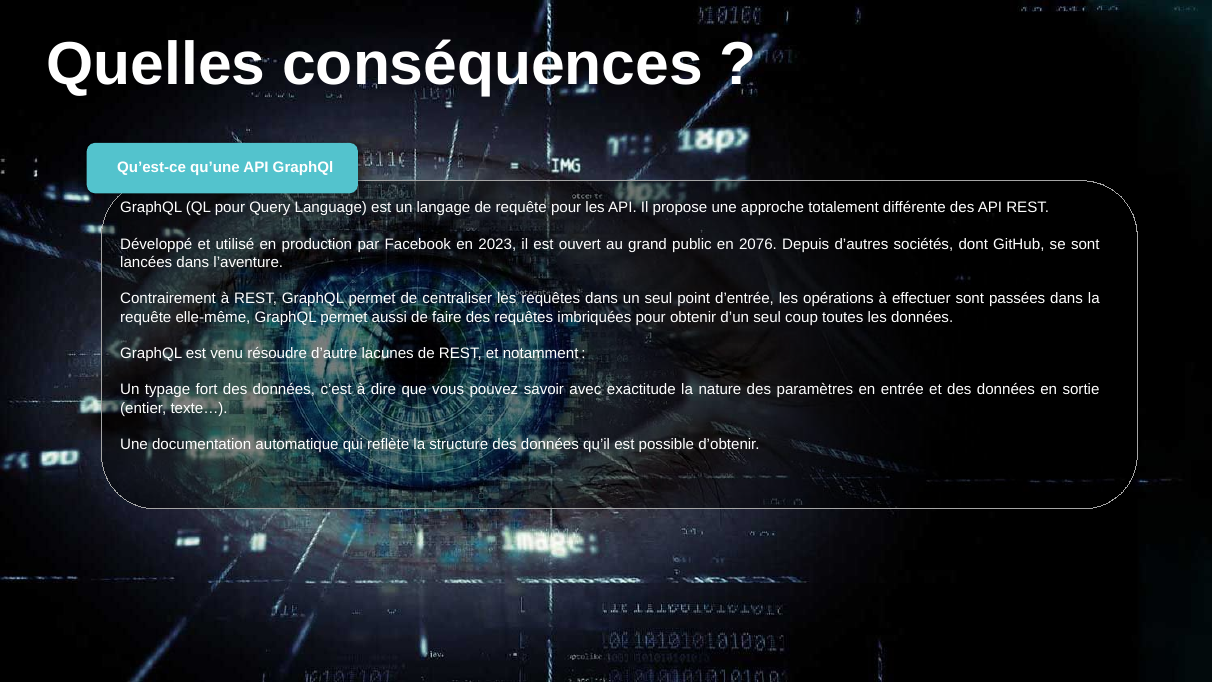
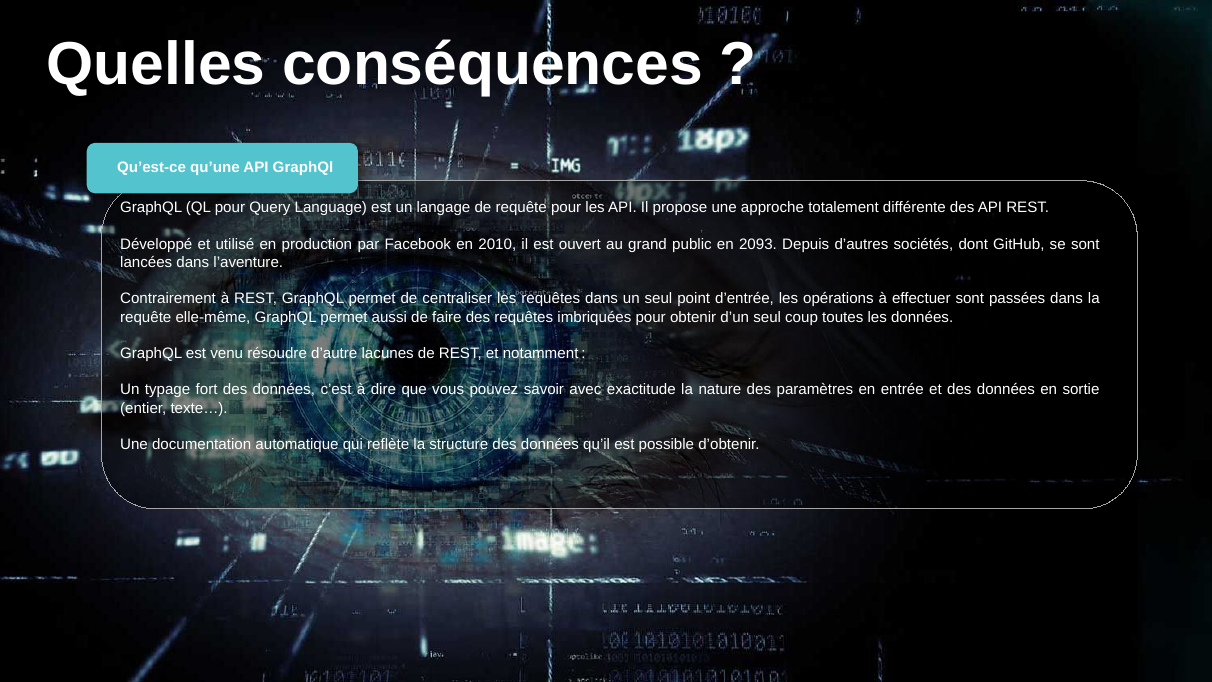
2023: 2023 -> 2010
2076: 2076 -> 2093
